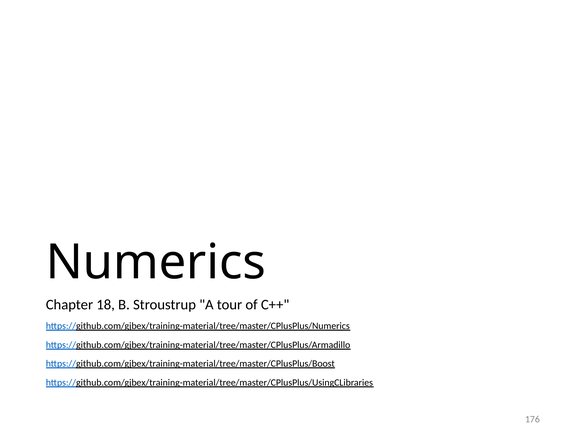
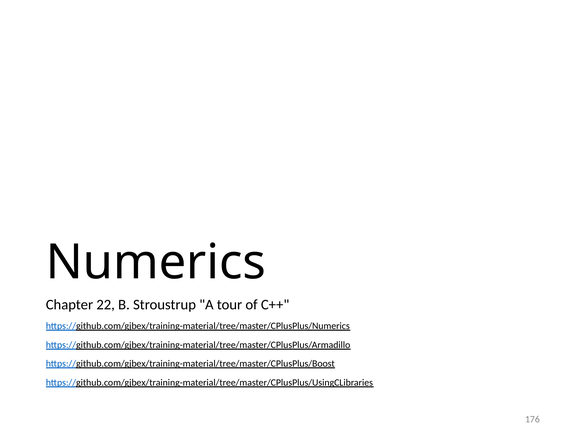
18: 18 -> 22
